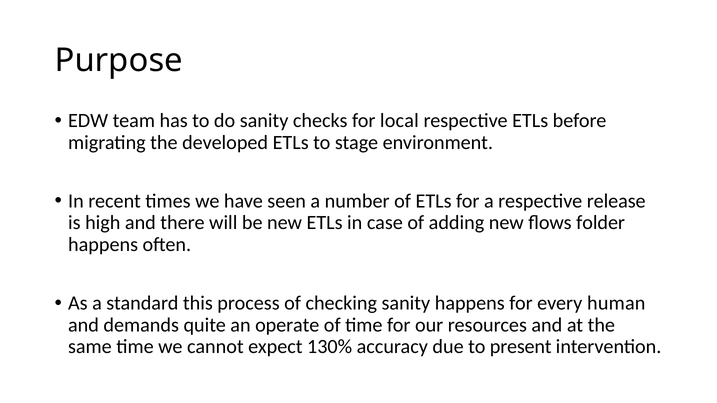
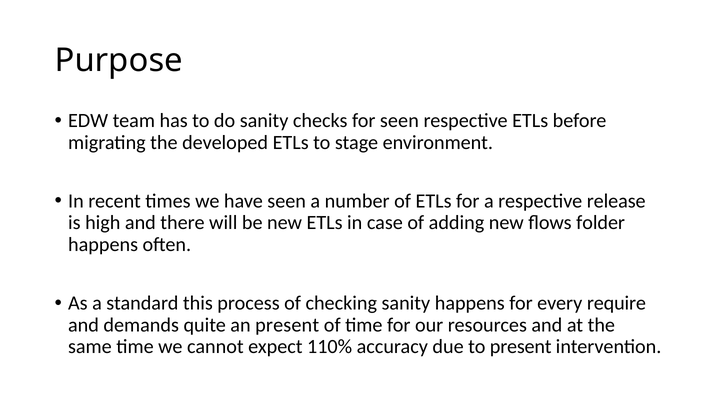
for local: local -> seen
human: human -> require
an operate: operate -> present
130%: 130% -> 110%
